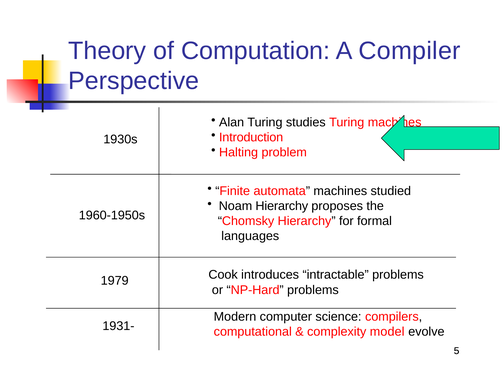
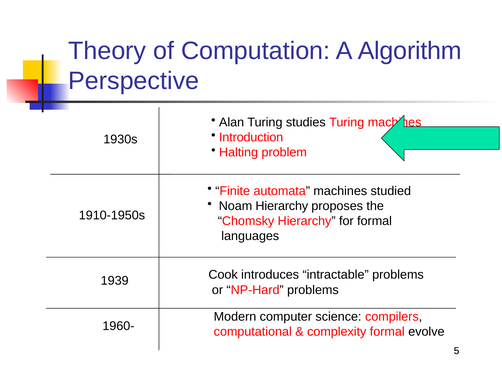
Compiler: Compiler -> Algorithm
1960-1950s: 1960-1950s -> 1910-1950s
1979: 1979 -> 1939
1931-: 1931- -> 1960-
complexity model: model -> formal
